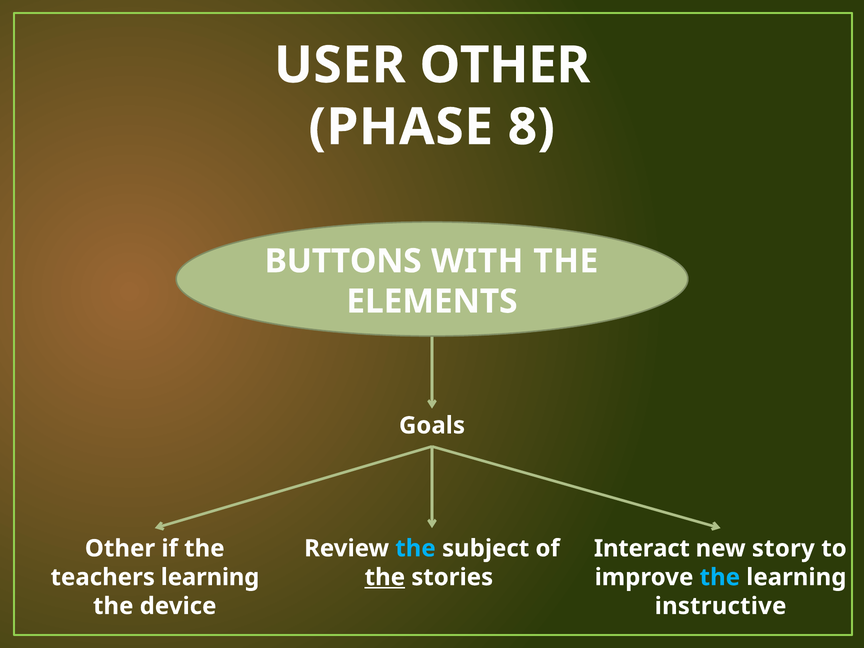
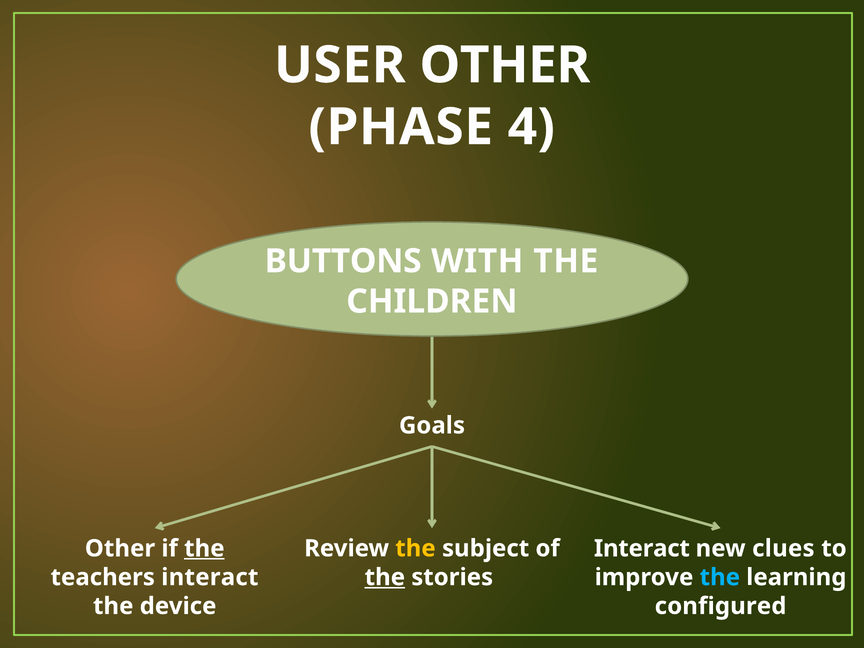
8: 8 -> 4
ELEMENTS: ELEMENTS -> CHILDREN
the at (204, 548) underline: none -> present
the at (415, 548) colour: light blue -> yellow
story: story -> clues
teachers learning: learning -> interact
instructive: instructive -> configured
